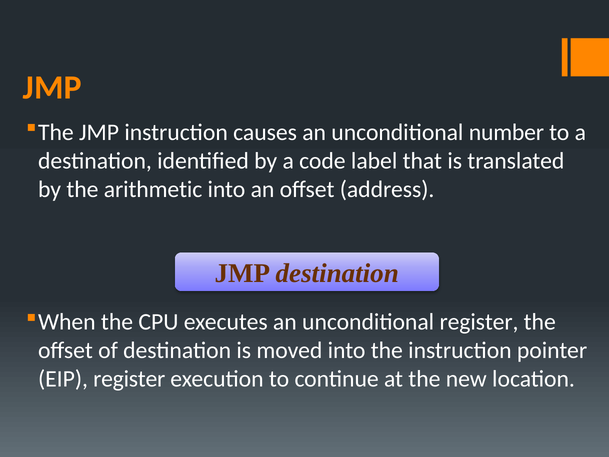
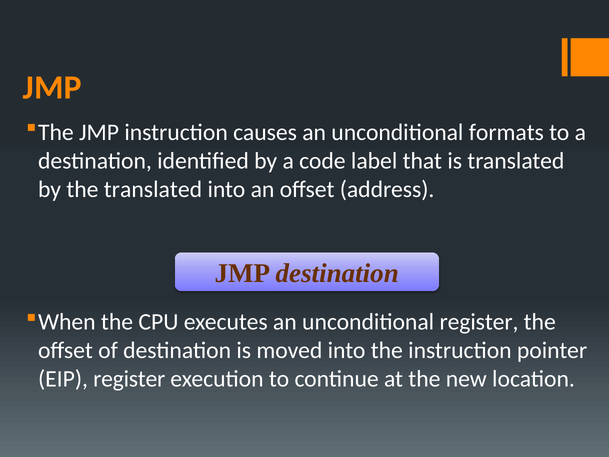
number: number -> formats
the arithmetic: arithmetic -> translated
